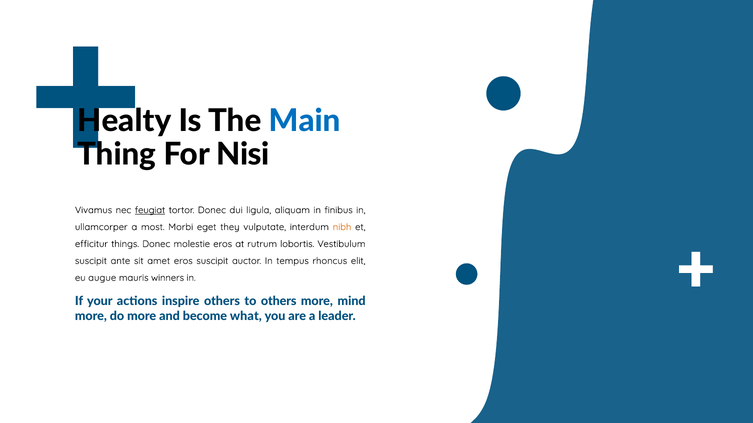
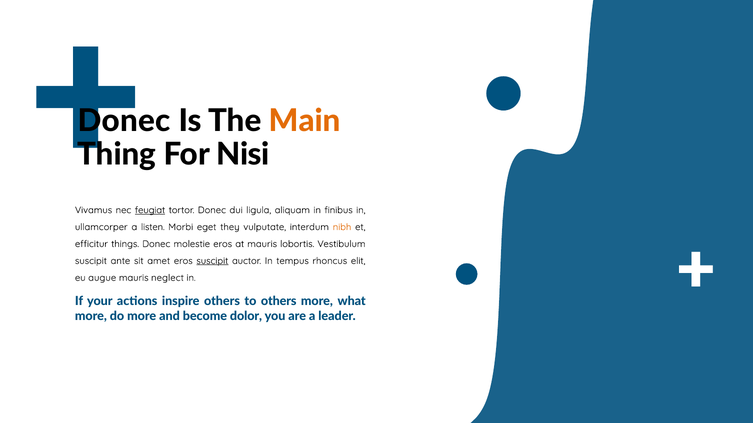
Healty at (124, 121): Healty -> Donec
Main colour: blue -> orange
most: most -> listen
at rutrum: rutrum -> mauris
suscipit at (212, 261) underline: none -> present
winners: winners -> neglect
mind: mind -> what
what: what -> dolor
